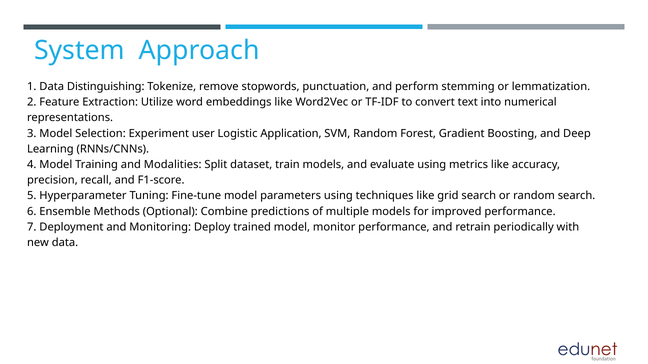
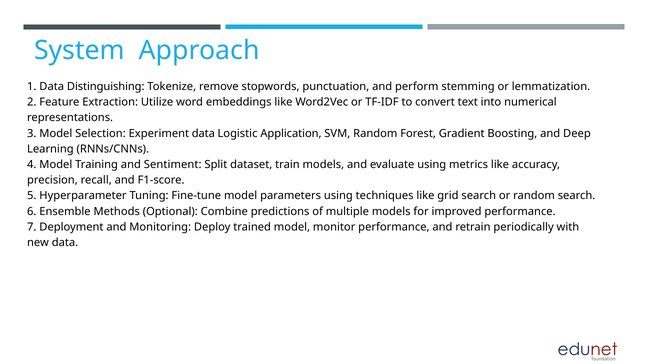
Experiment user: user -> data
Modalities: Modalities -> Sentiment
